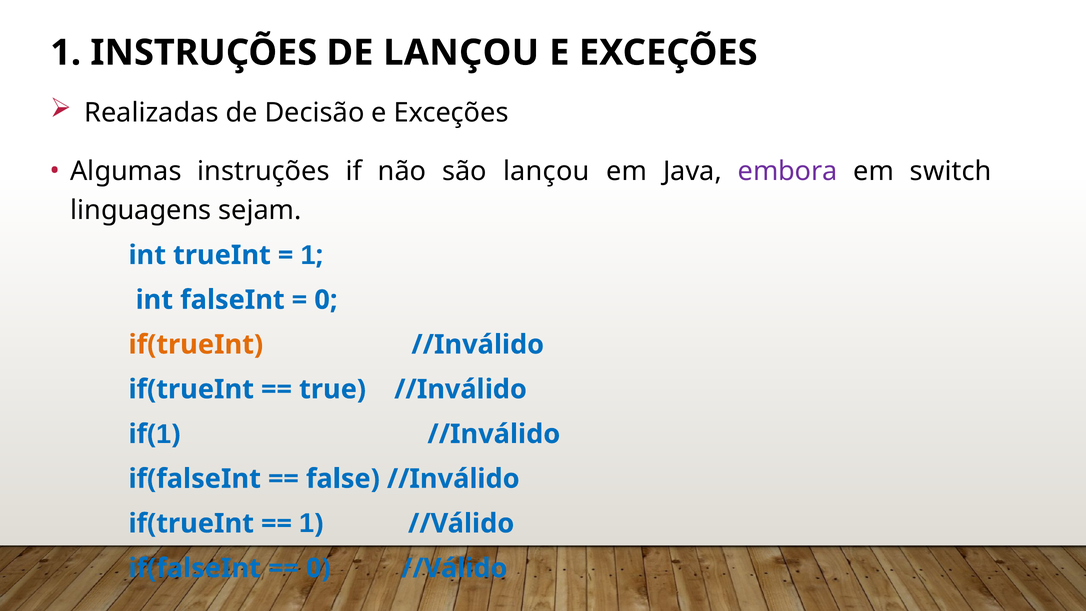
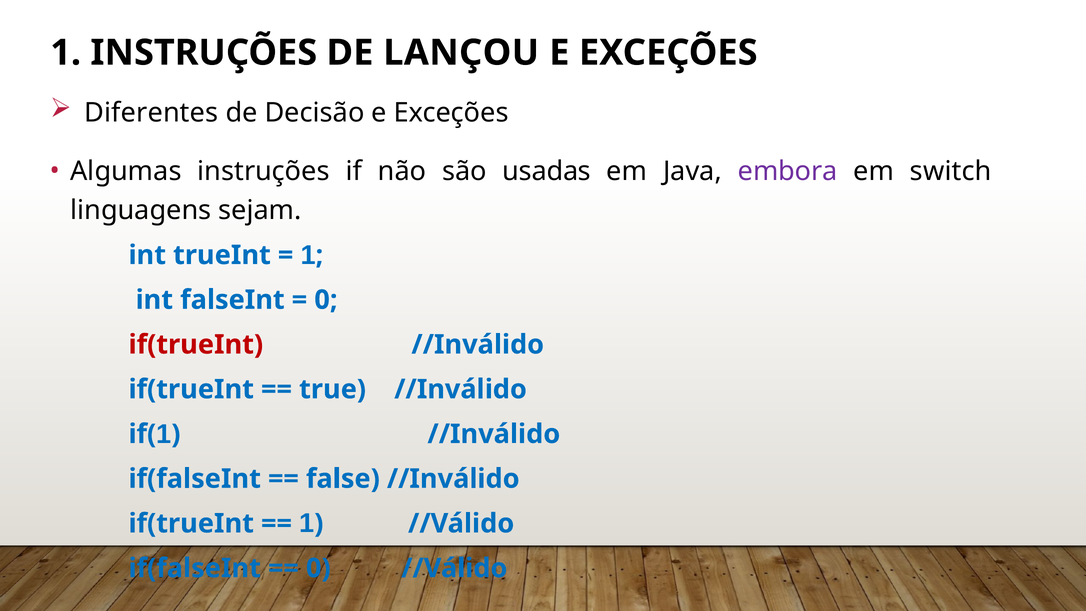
Realizadas: Realizadas -> Diferentes
são lançou: lançou -> usadas
if(trueInt at (196, 345) colour: orange -> red
